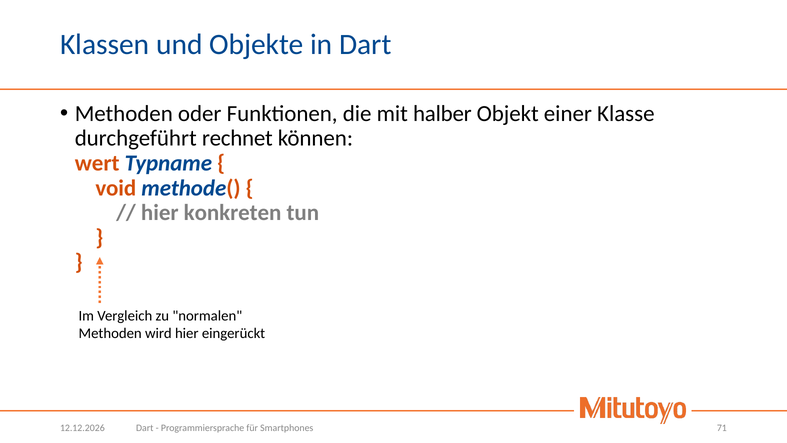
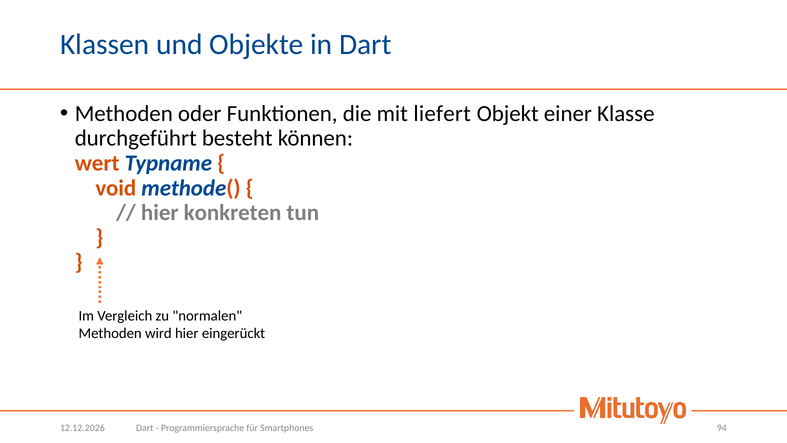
halber: halber -> liefert
rechnet: rechnet -> besteht
71: 71 -> 94
